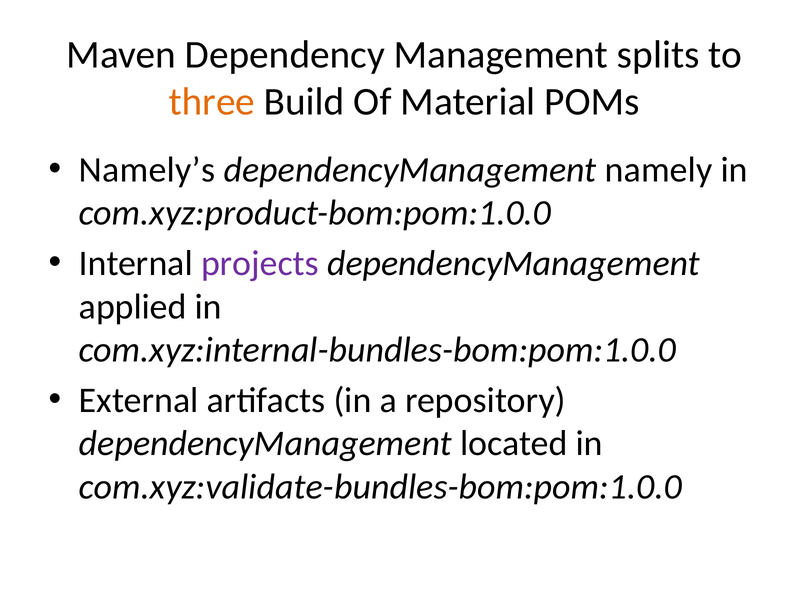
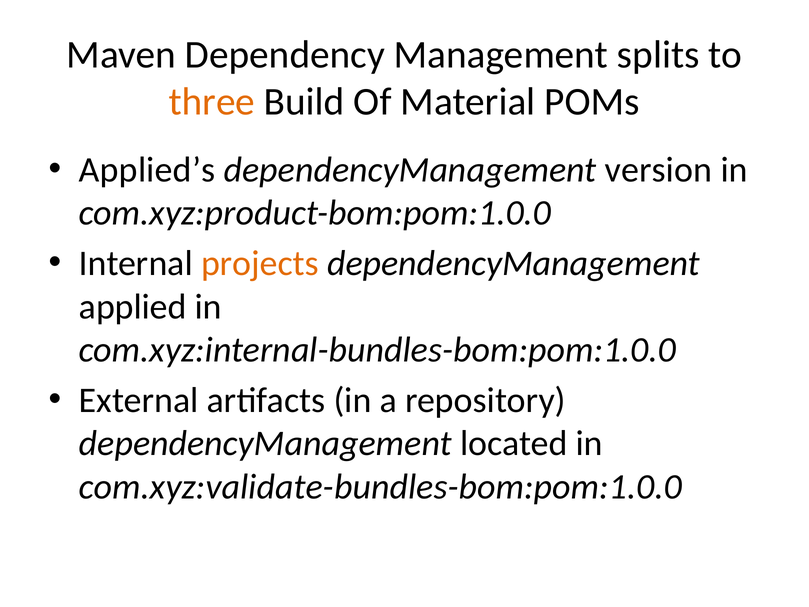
Namely’s: Namely’s -> Applied’s
namely: namely -> version
projects colour: purple -> orange
